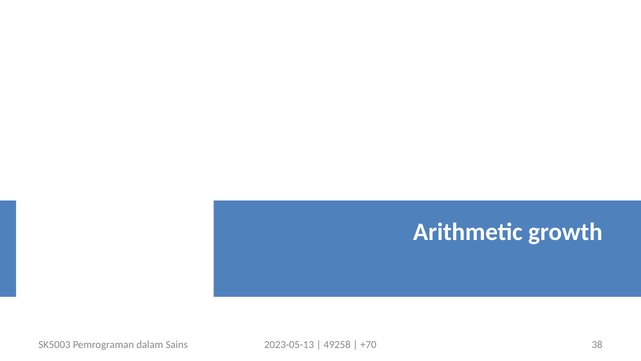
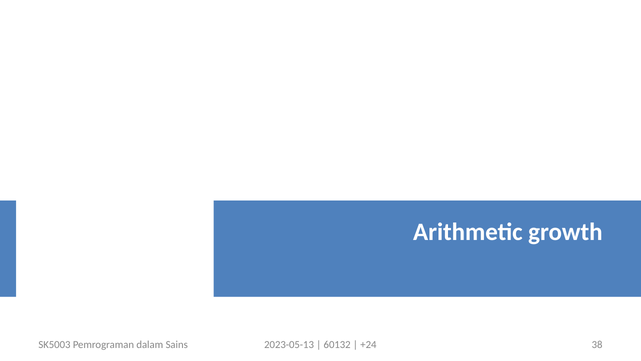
49258: 49258 -> 60132
+70: +70 -> +24
